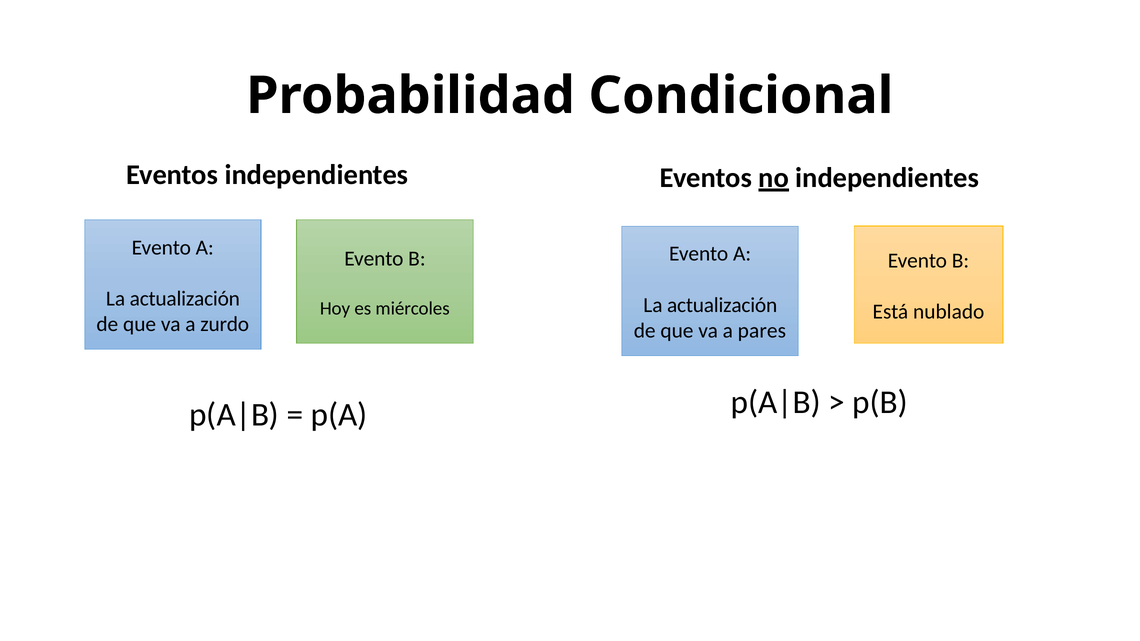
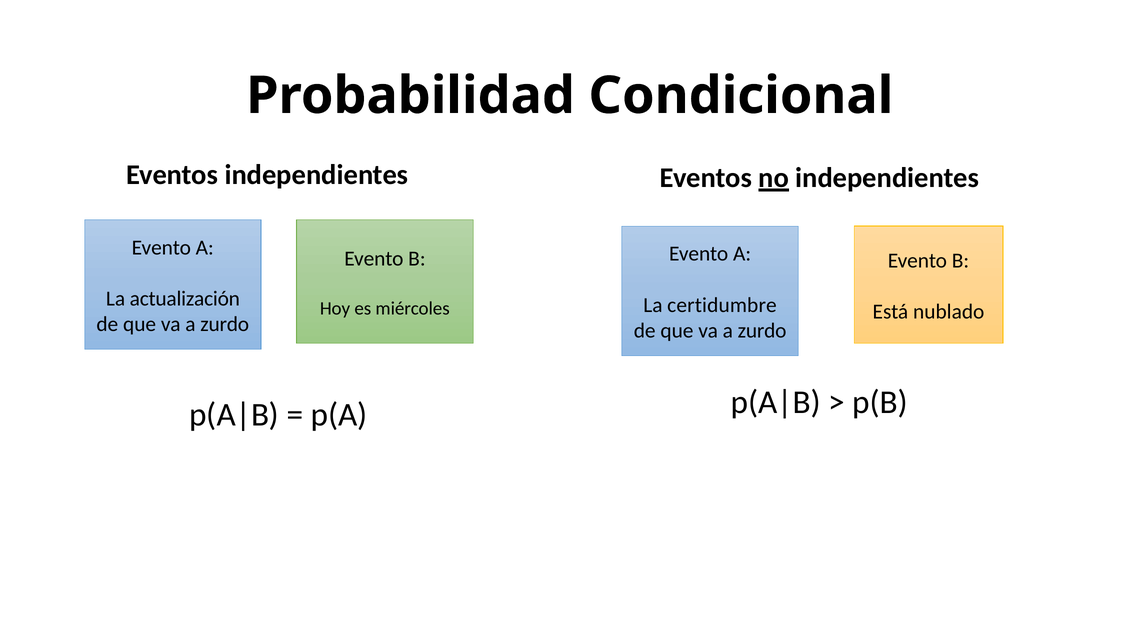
actualización at (722, 305): actualización -> certidumbre
pares at (762, 331): pares -> zurdo
